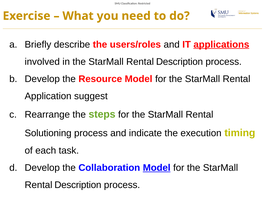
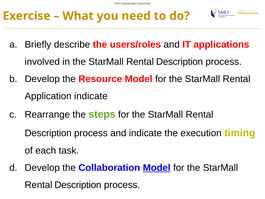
applications underline: present -> none
Application suggest: suggest -> indicate
Solutioning at (48, 133): Solutioning -> Description
